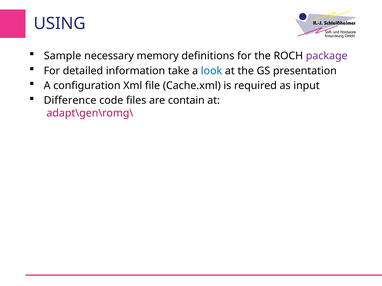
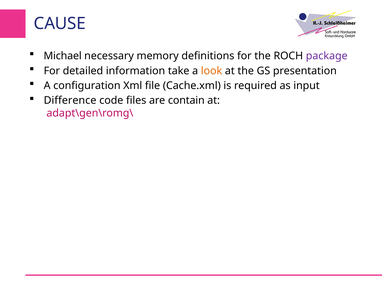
USING: USING -> CAUSE
Sample: Sample -> Michael
look colour: blue -> orange
